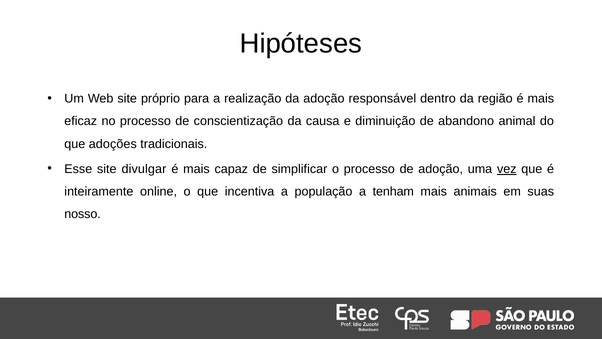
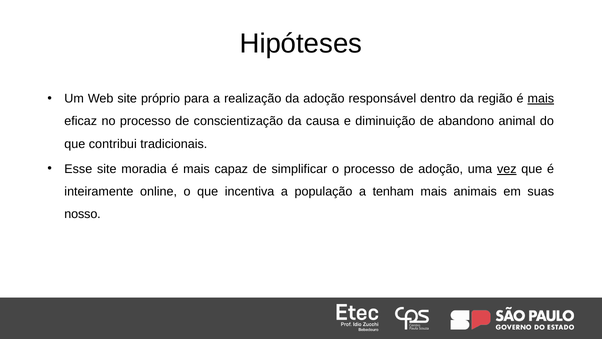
mais at (541, 99) underline: none -> present
adoções: adoções -> contribui
divulgar: divulgar -> moradia
